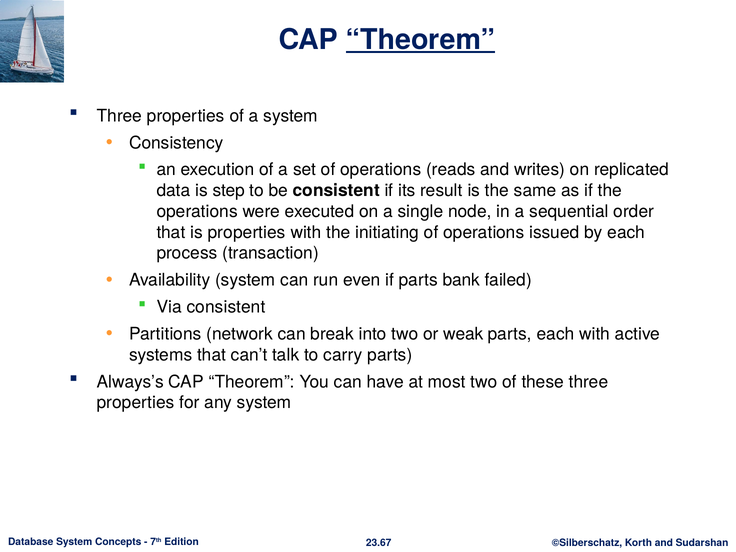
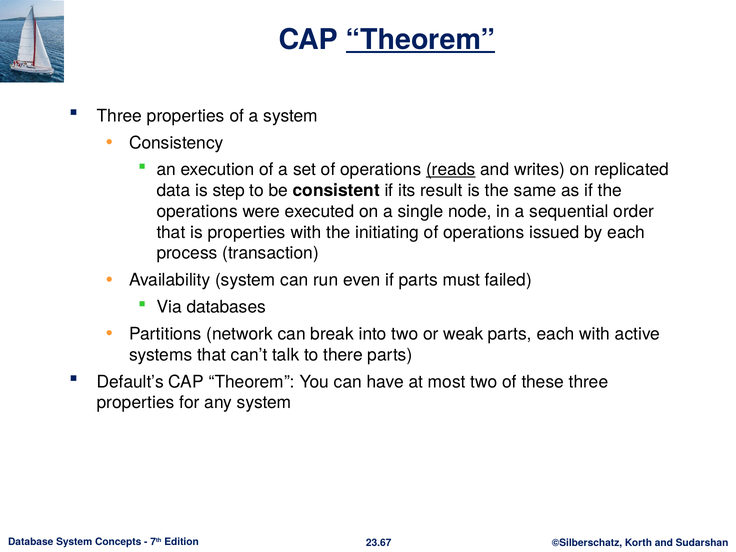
reads underline: none -> present
bank: bank -> must
Via consistent: consistent -> databases
carry: carry -> there
Always’s: Always’s -> Default’s
